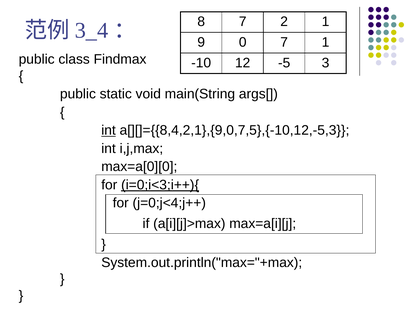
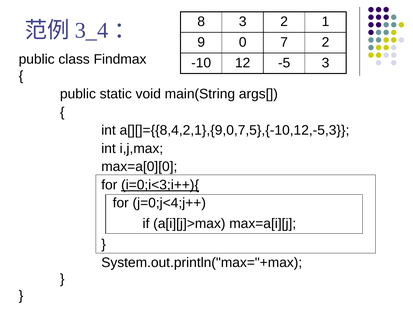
8 7: 7 -> 3
7 1: 1 -> 2
int at (109, 130) underline: present -> none
